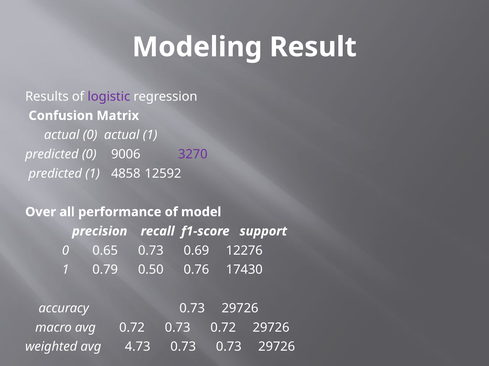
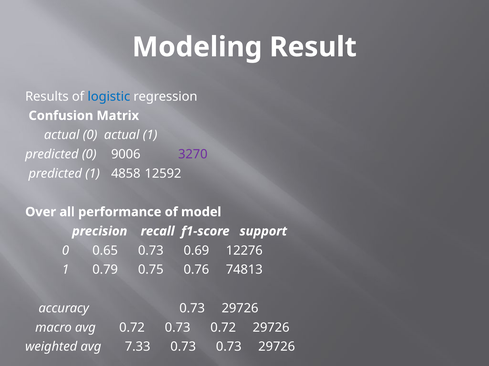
logistic colour: purple -> blue
0.50: 0.50 -> 0.75
17430: 17430 -> 74813
4.73: 4.73 -> 7.33
